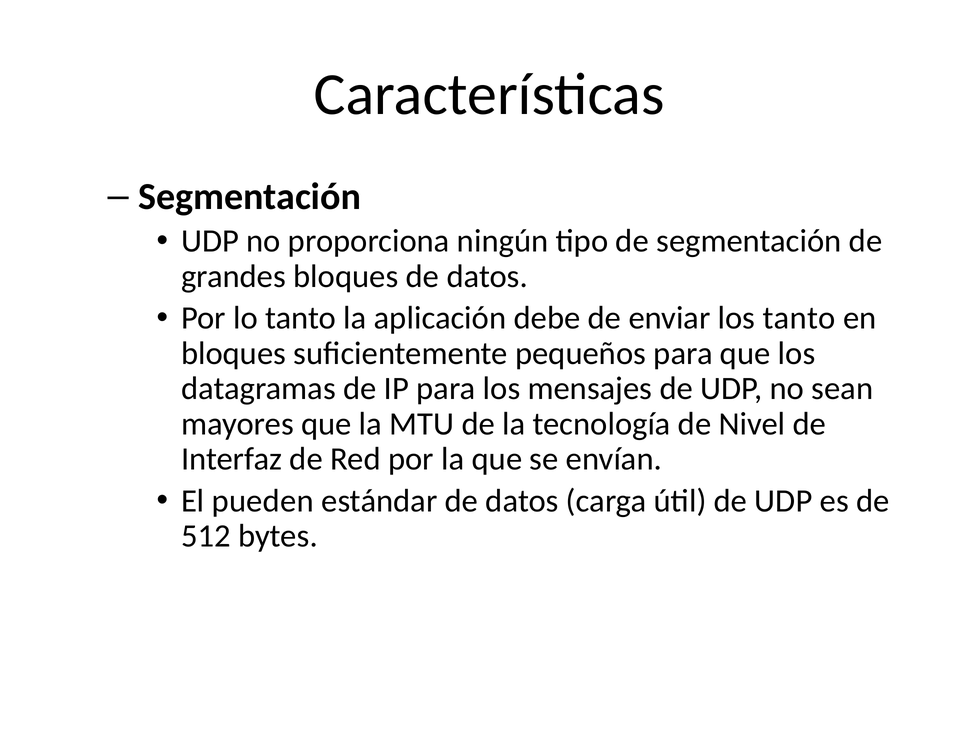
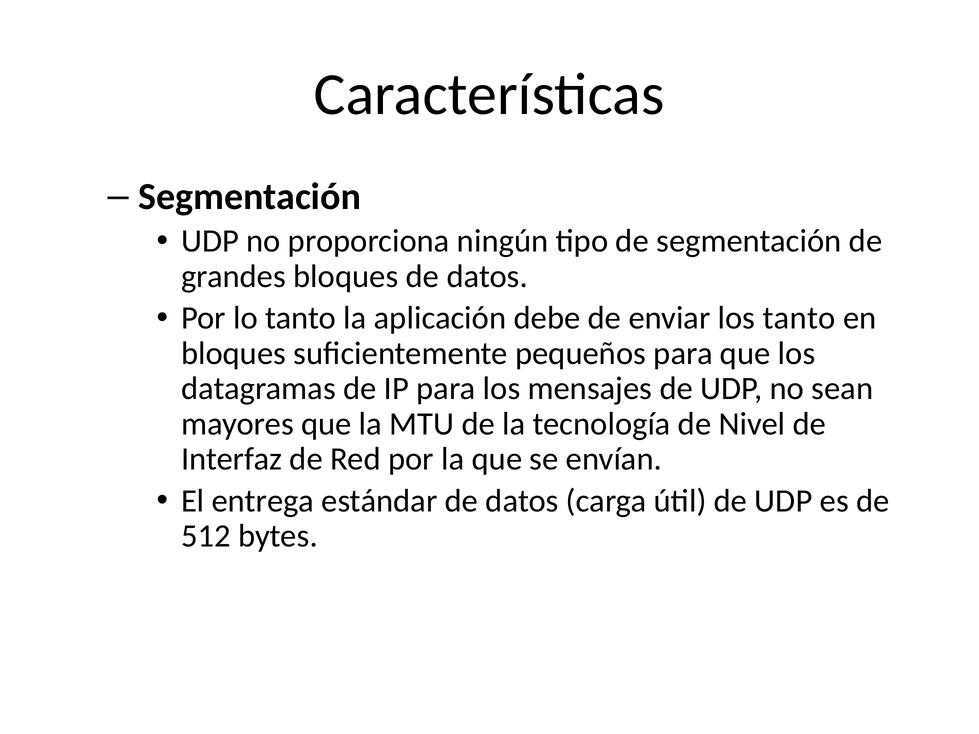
pueden: pueden -> entrega
